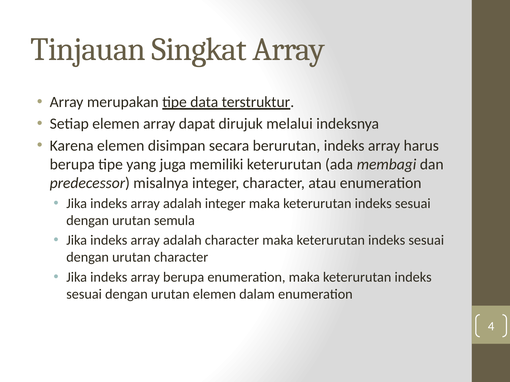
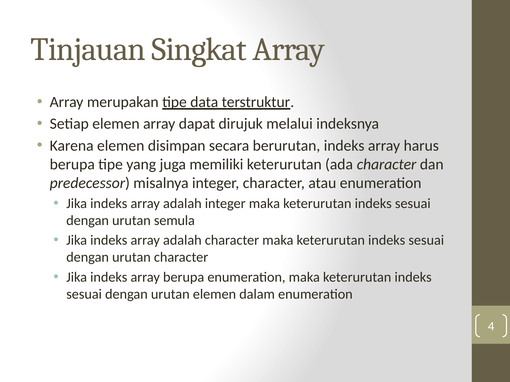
ada membagi: membagi -> character
